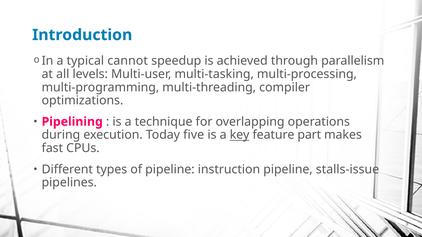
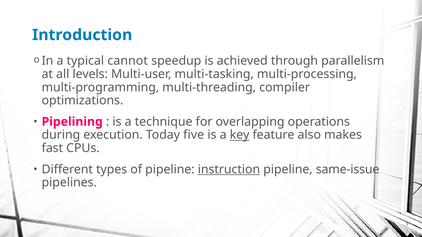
part: part -> also
instruction underline: none -> present
stalls-issue: stalls-issue -> same-issue
